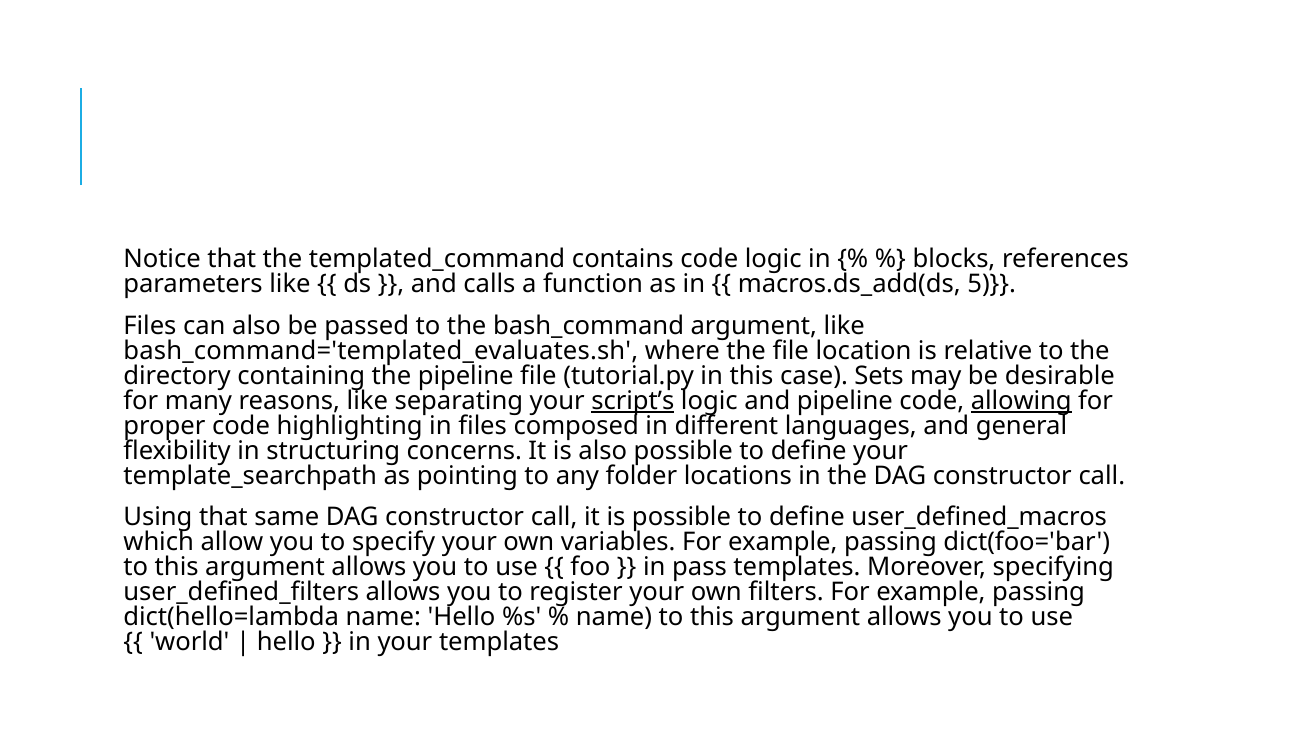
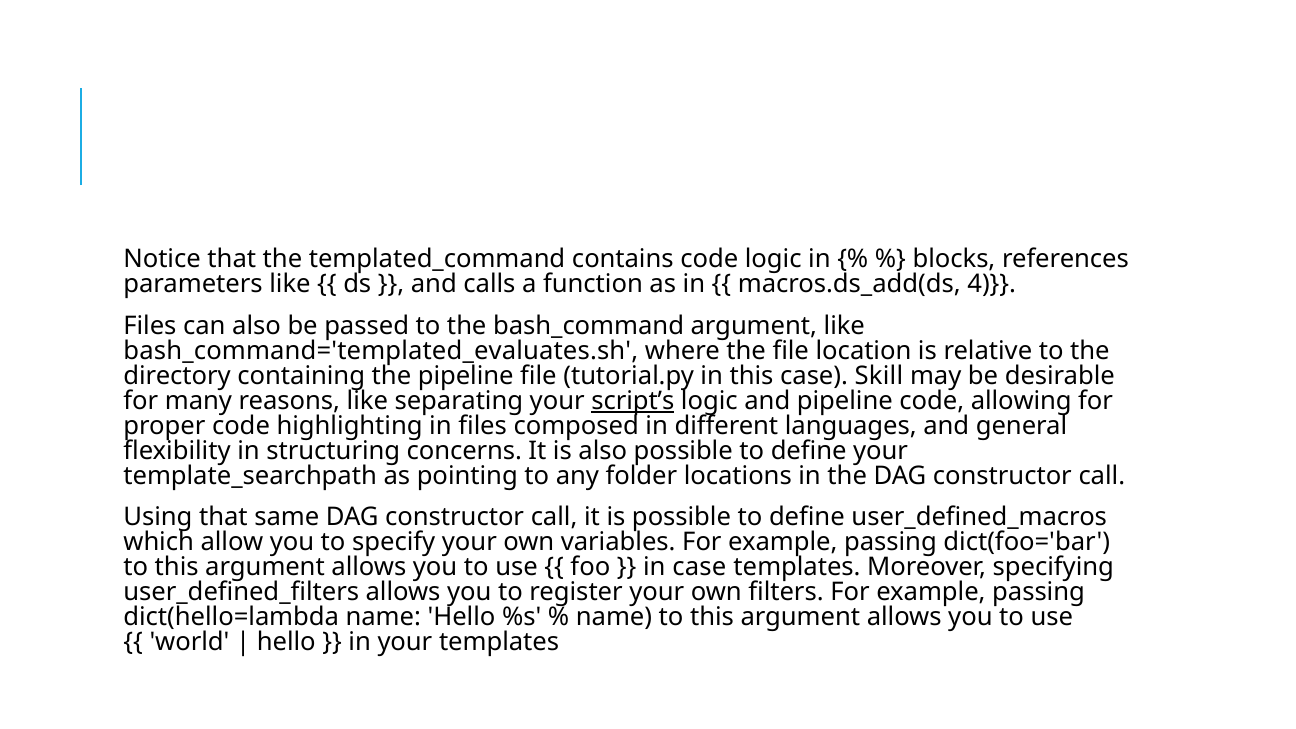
5: 5 -> 4
Sets: Sets -> Skill
allowing underline: present -> none
in pass: pass -> case
